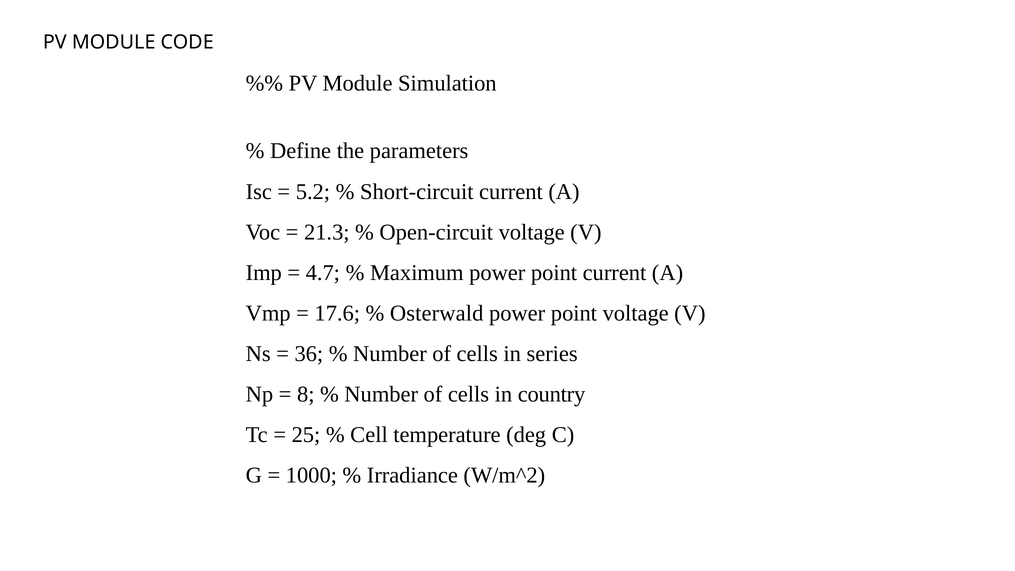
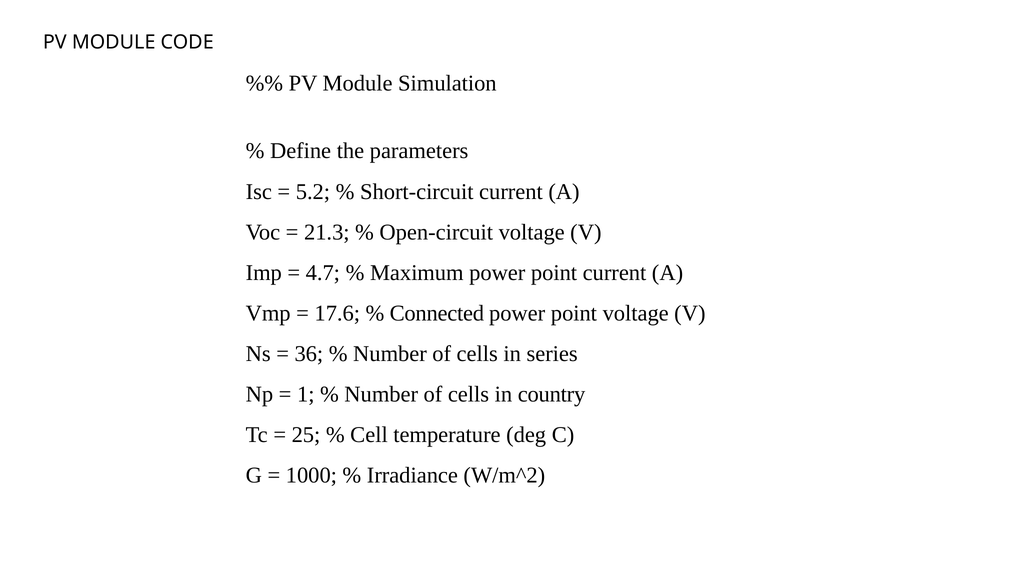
Osterwald: Osterwald -> Connected
8: 8 -> 1
